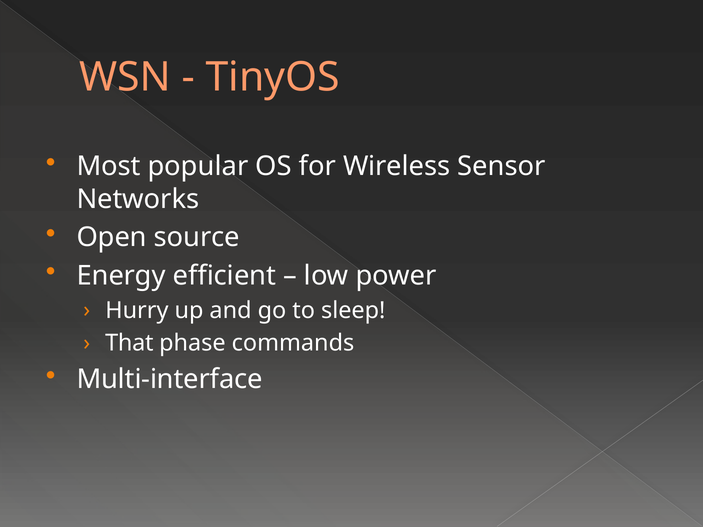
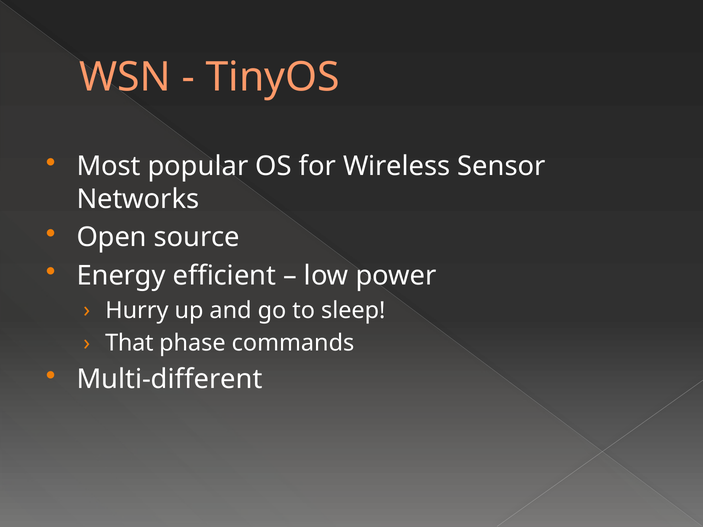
Multi-interface: Multi-interface -> Multi-different
